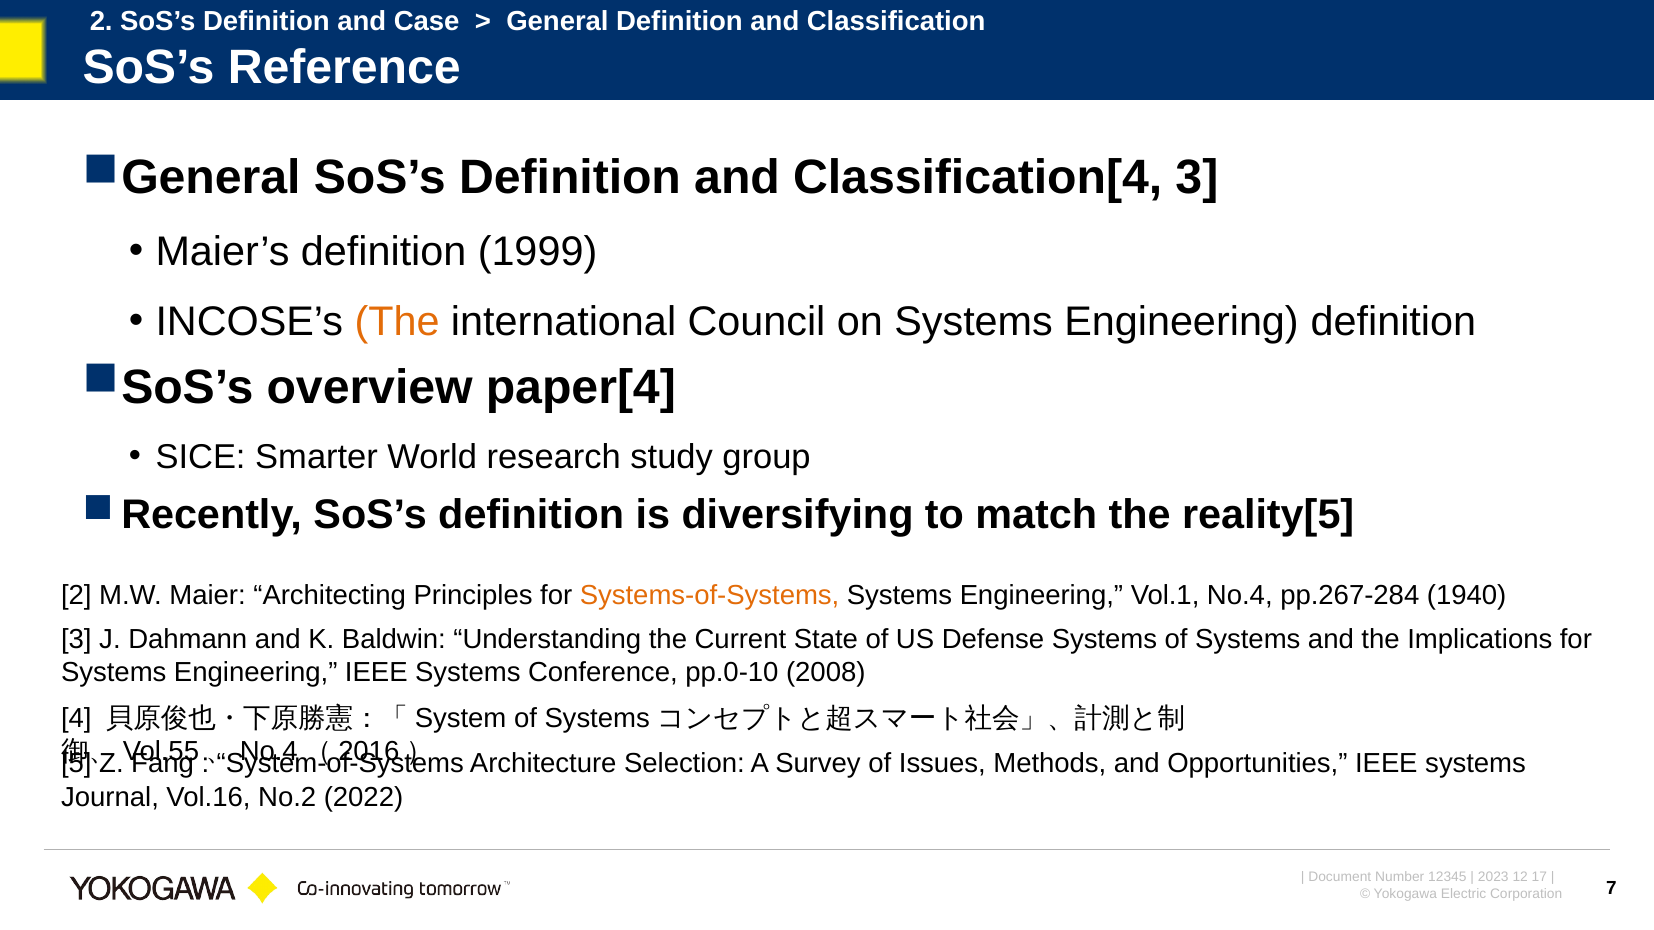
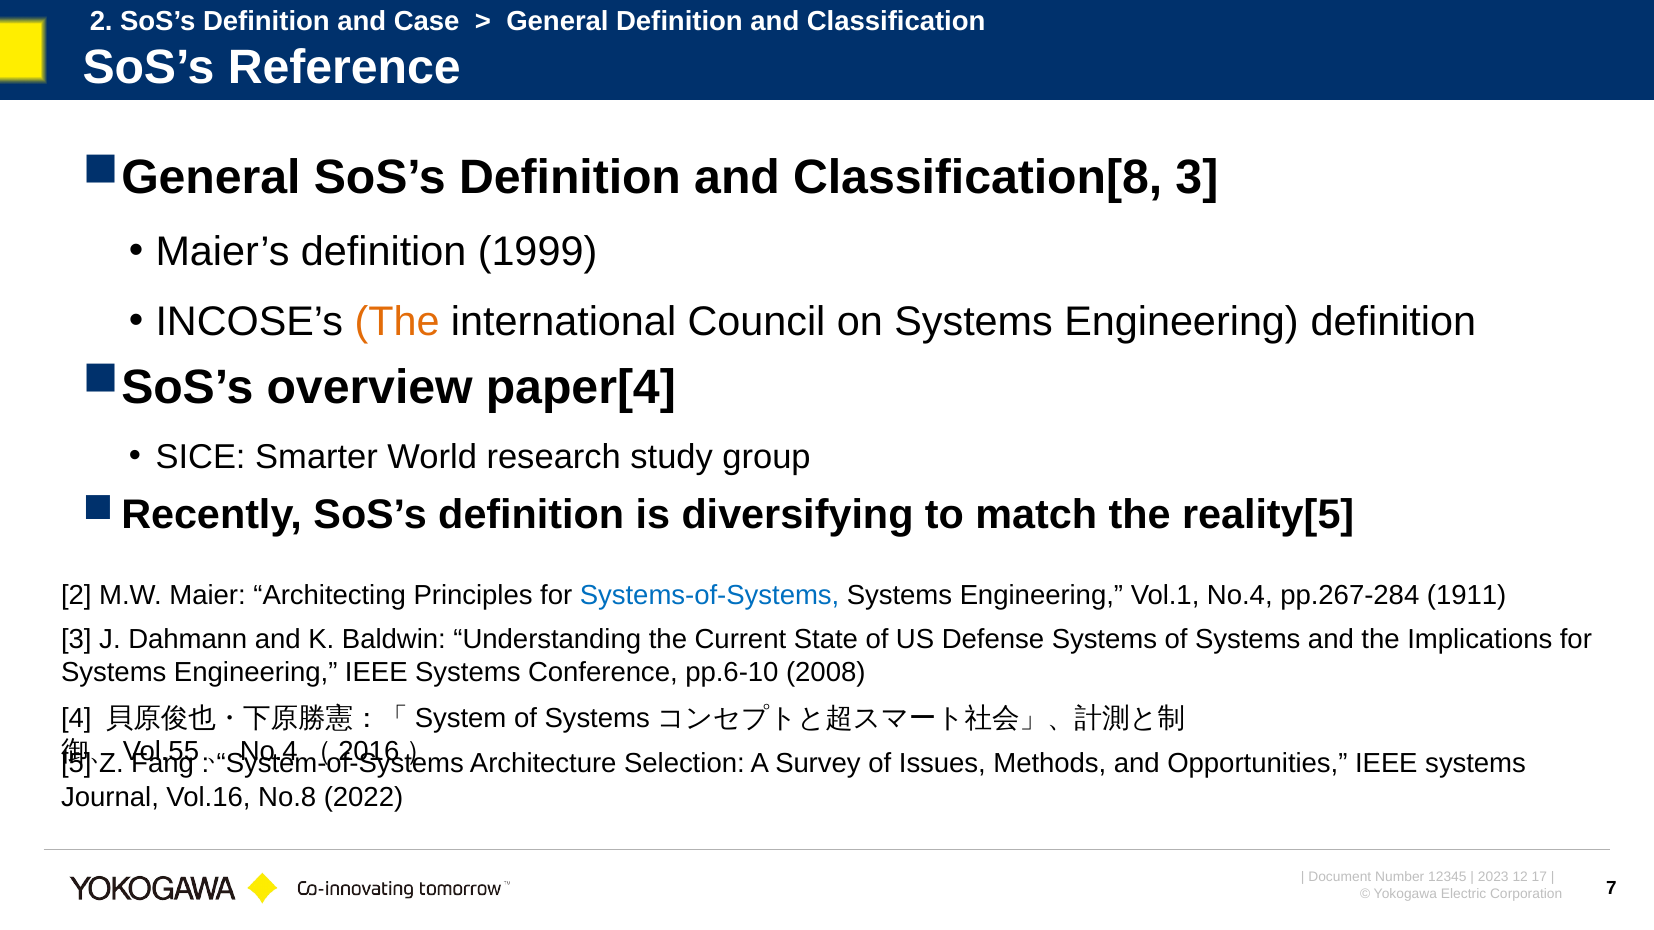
Classification[4: Classification[4 -> Classification[8
Systems-of-Systems colour: orange -> blue
1940: 1940 -> 1911
pp.0-10: pp.0-10 -> pp.6-10
No.2: No.2 -> No.8
